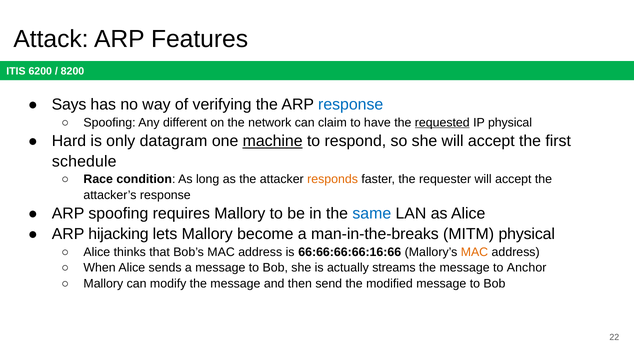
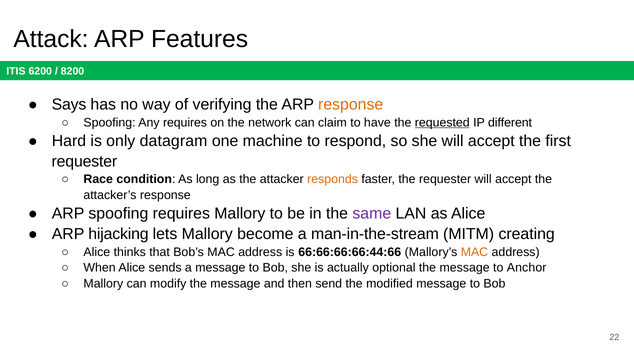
response at (351, 105) colour: blue -> orange
Any different: different -> requires
IP physical: physical -> different
machine underline: present -> none
schedule at (84, 161): schedule -> requester
same colour: blue -> purple
man-in-the-breaks: man-in-the-breaks -> man-in-the-stream
MITM physical: physical -> creating
66:66:66:66:16:66: 66:66:66:66:16:66 -> 66:66:66:66:44:66
streams: streams -> optional
